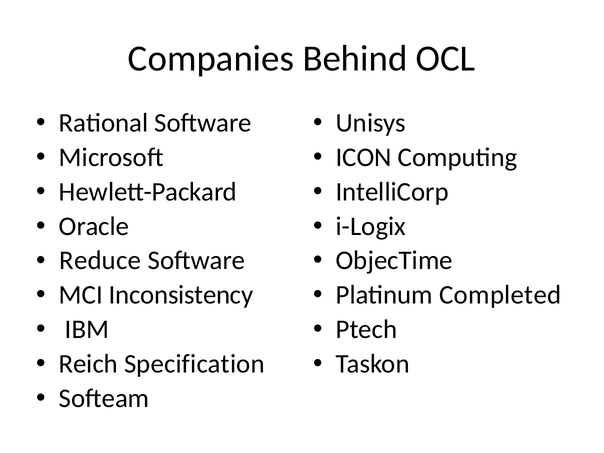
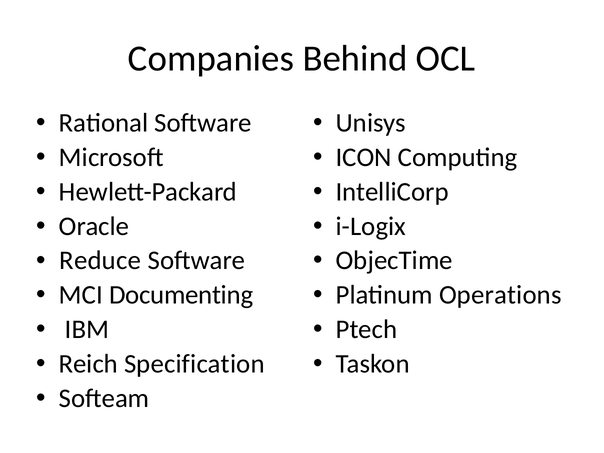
Inconsistency: Inconsistency -> Documenting
Completed: Completed -> Operations
